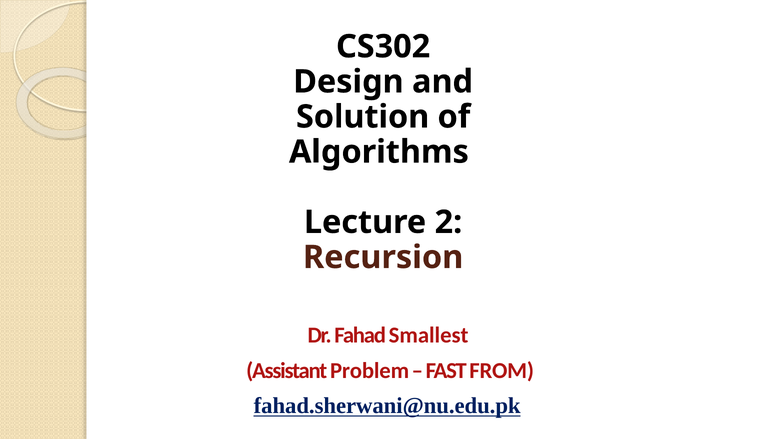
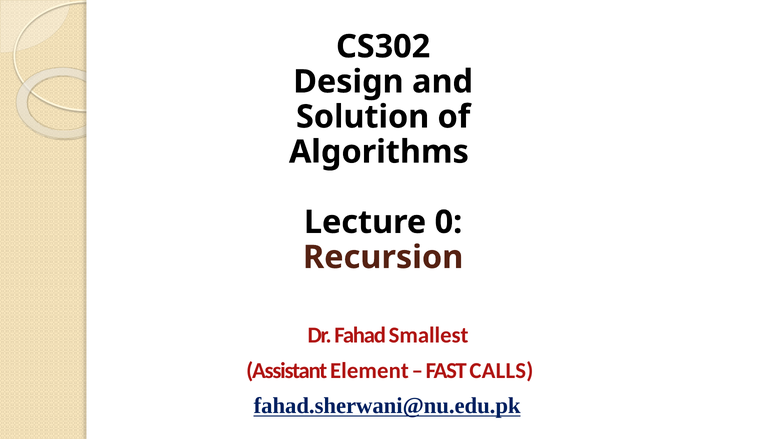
2: 2 -> 0
Problem: Problem -> Element
FROM: FROM -> CALLS
